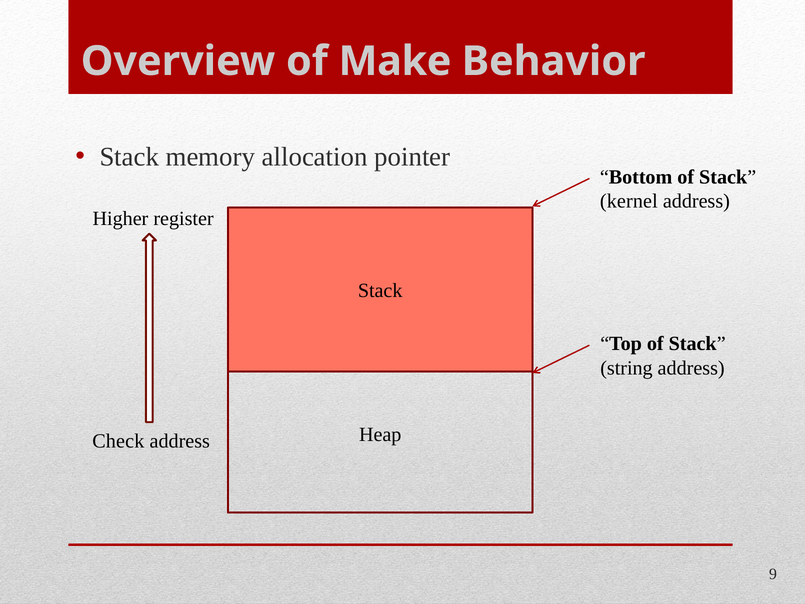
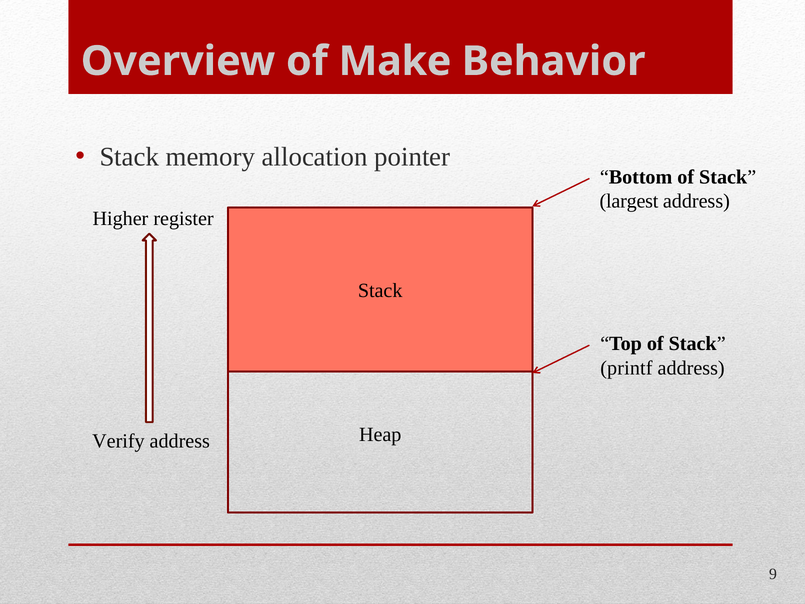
kernel: kernel -> largest
string: string -> printf
Check: Check -> Verify
